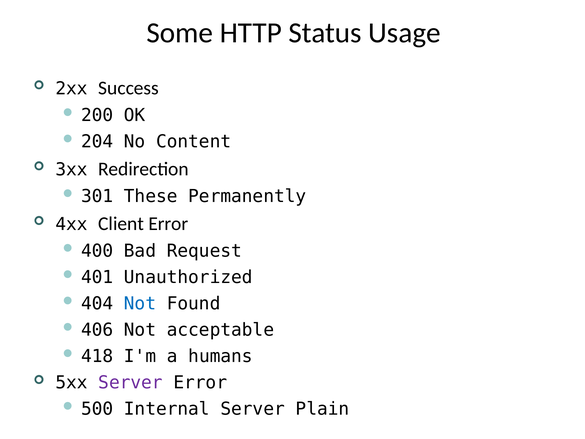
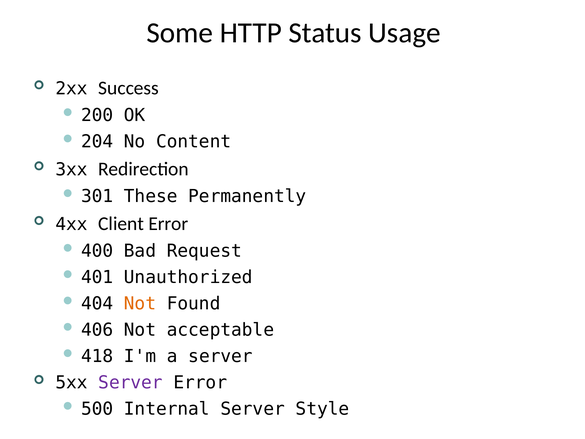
Not at (140, 303) colour: blue -> orange
a humans: humans -> server
Plain: Plain -> Style
